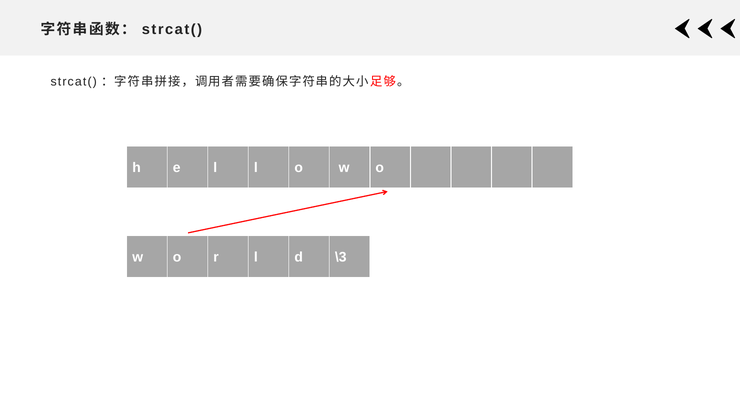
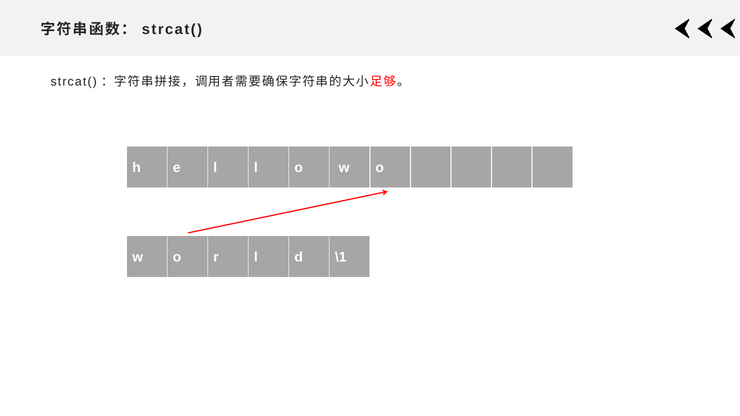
\3: \3 -> \1
